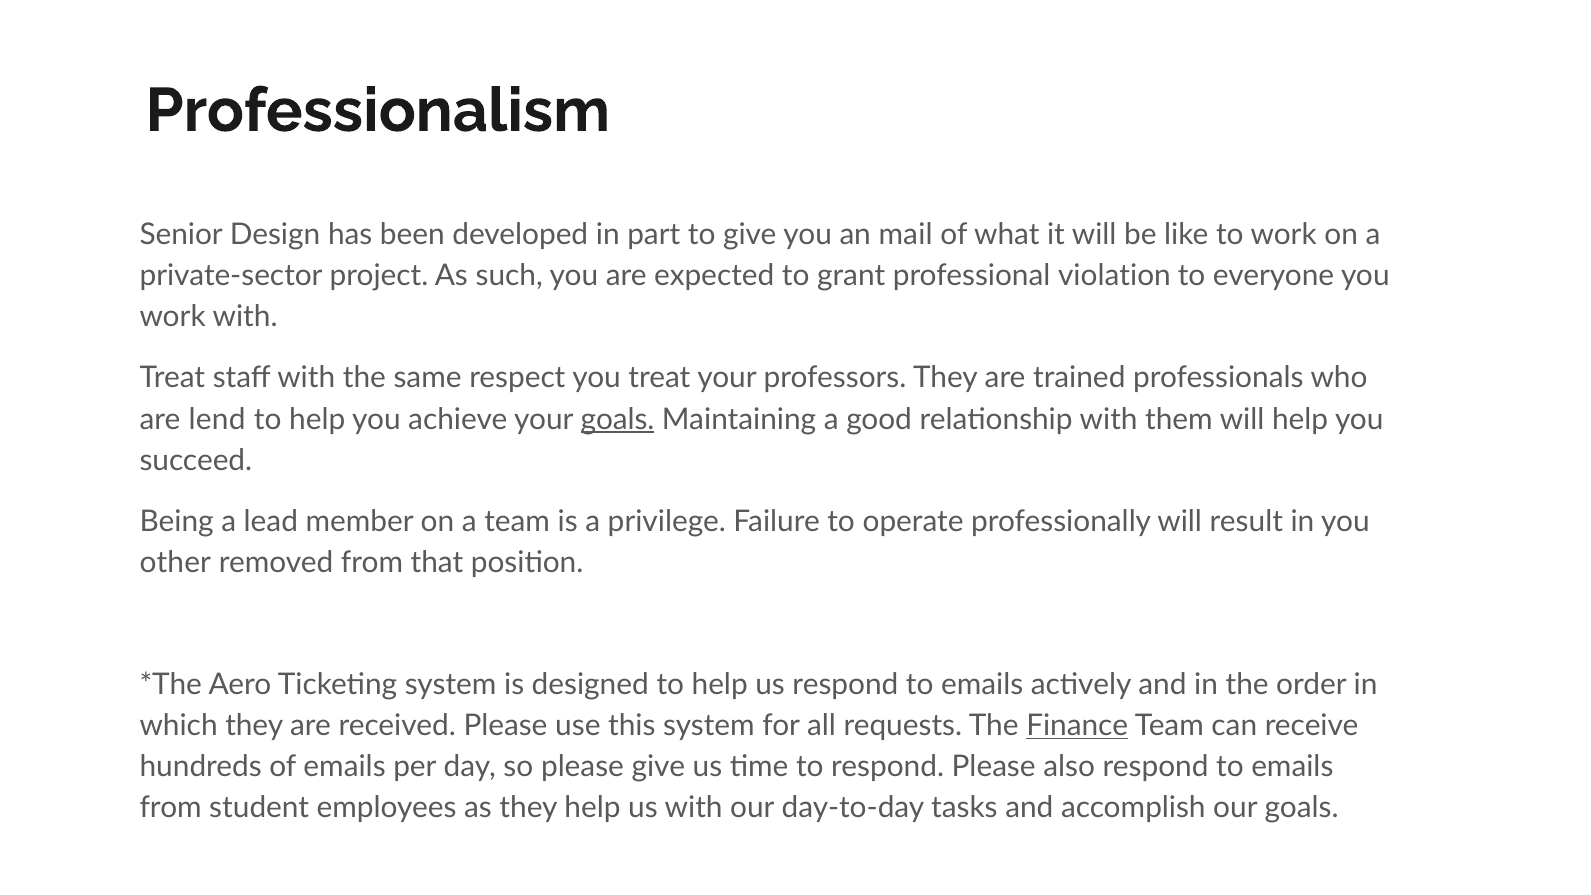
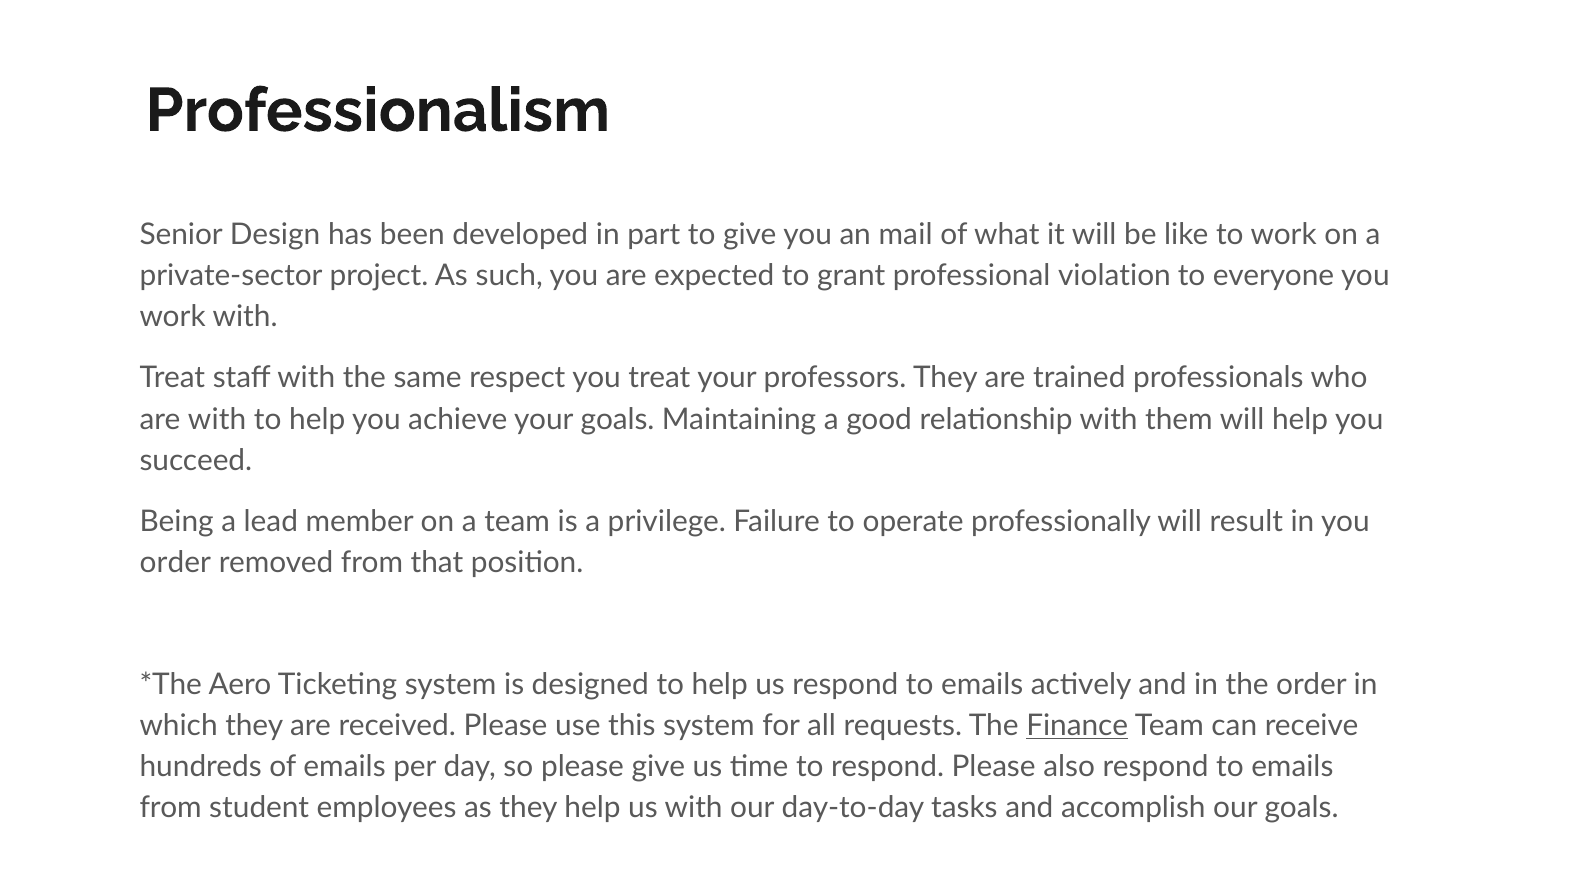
are lend: lend -> with
goals at (618, 419) underline: present -> none
other at (175, 562): other -> order
